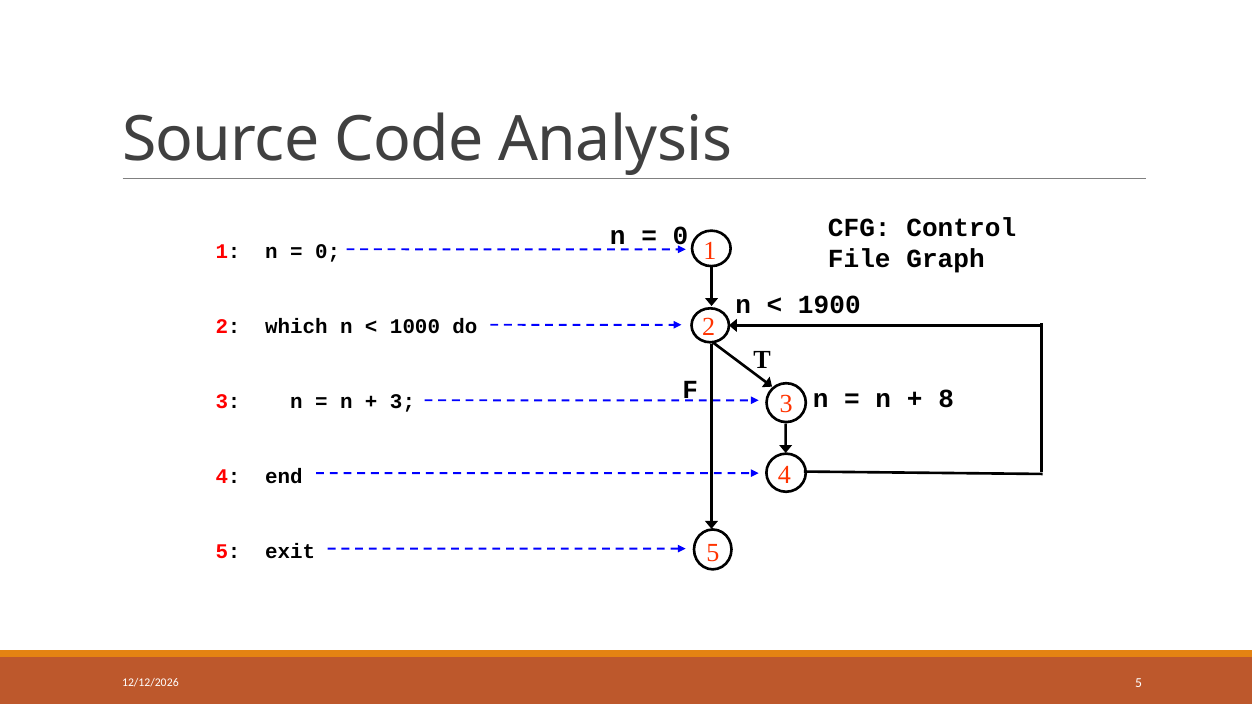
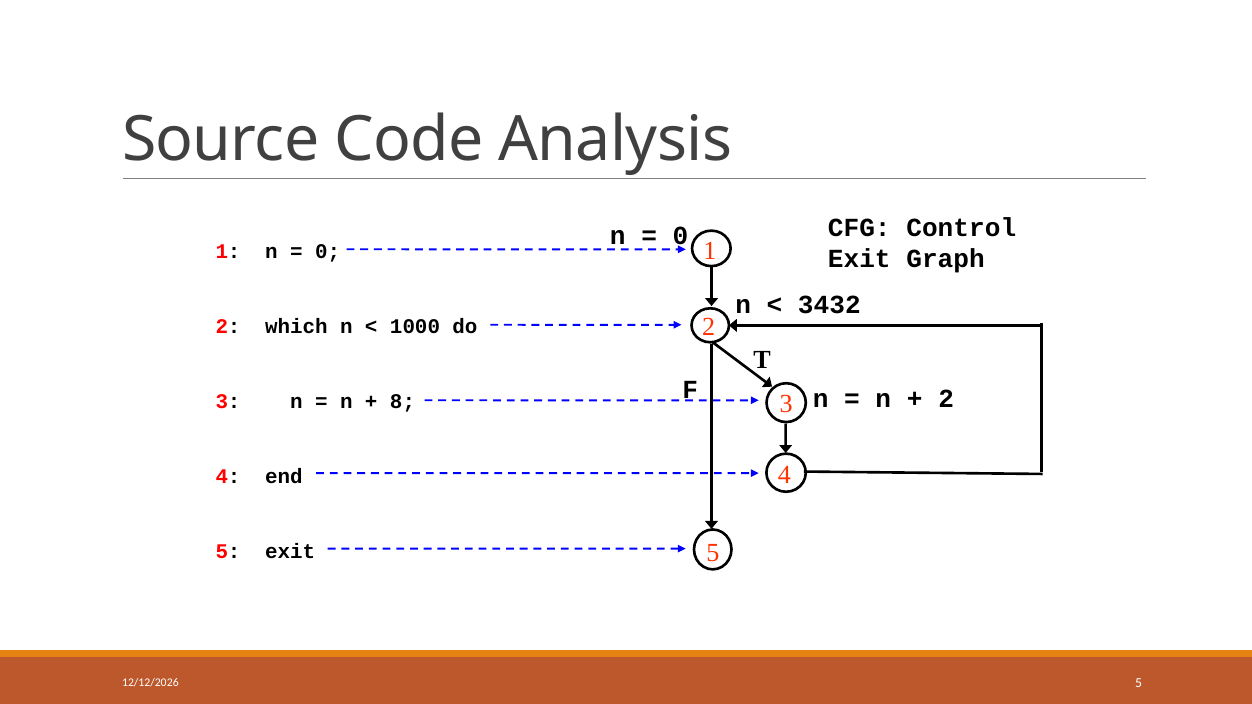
File at (859, 259): File -> Exit
1900: 1900 -> 3432
8 at (946, 399): 8 -> 2
3 at (403, 402): 3 -> 8
